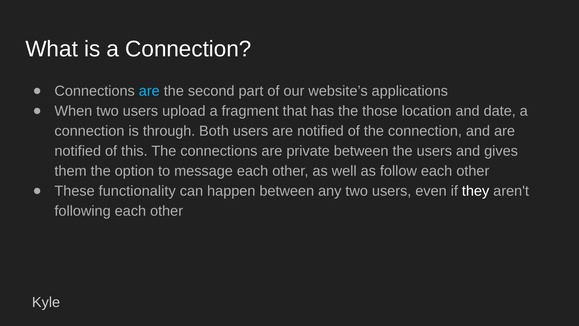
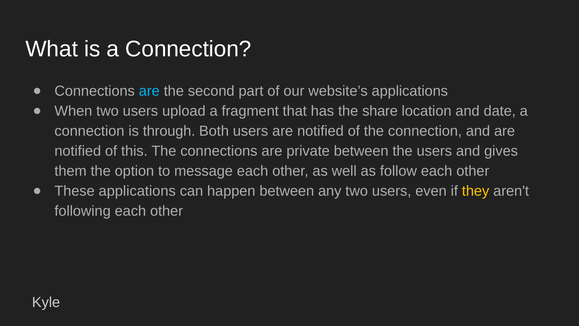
those: those -> share
These functionality: functionality -> applications
they colour: white -> yellow
